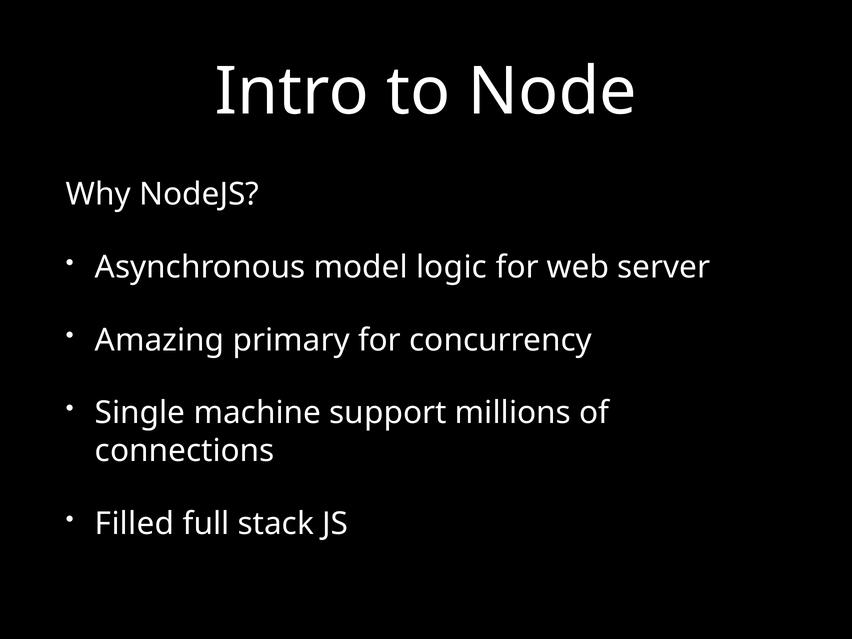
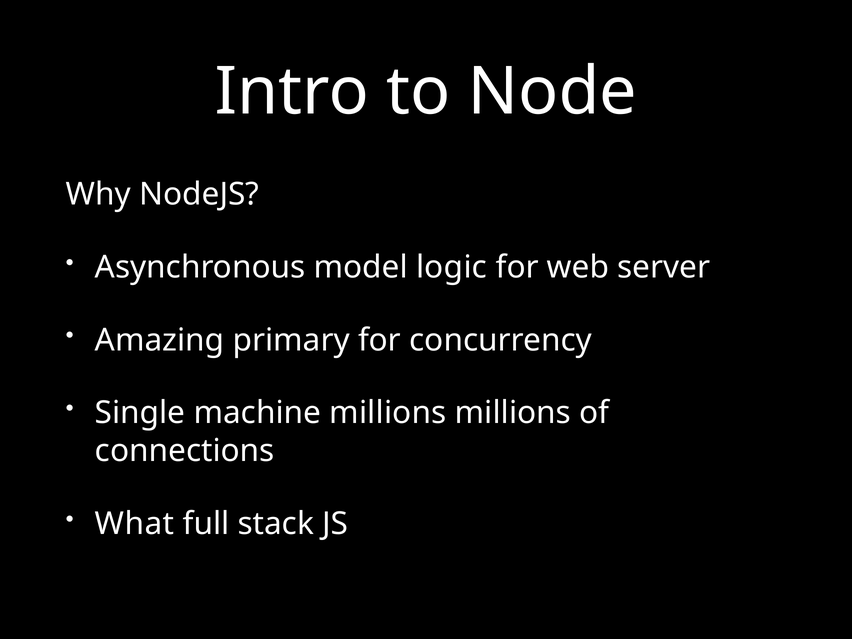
machine support: support -> millions
Filled: Filled -> What
